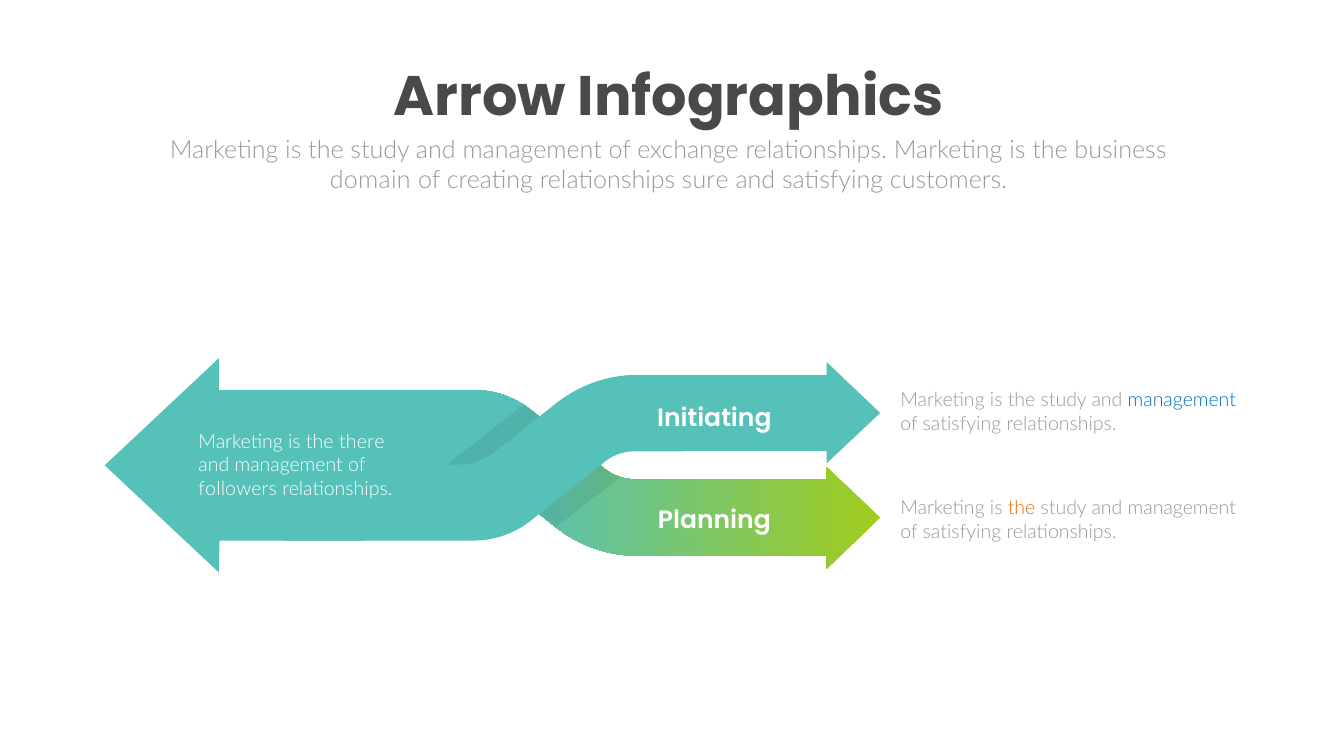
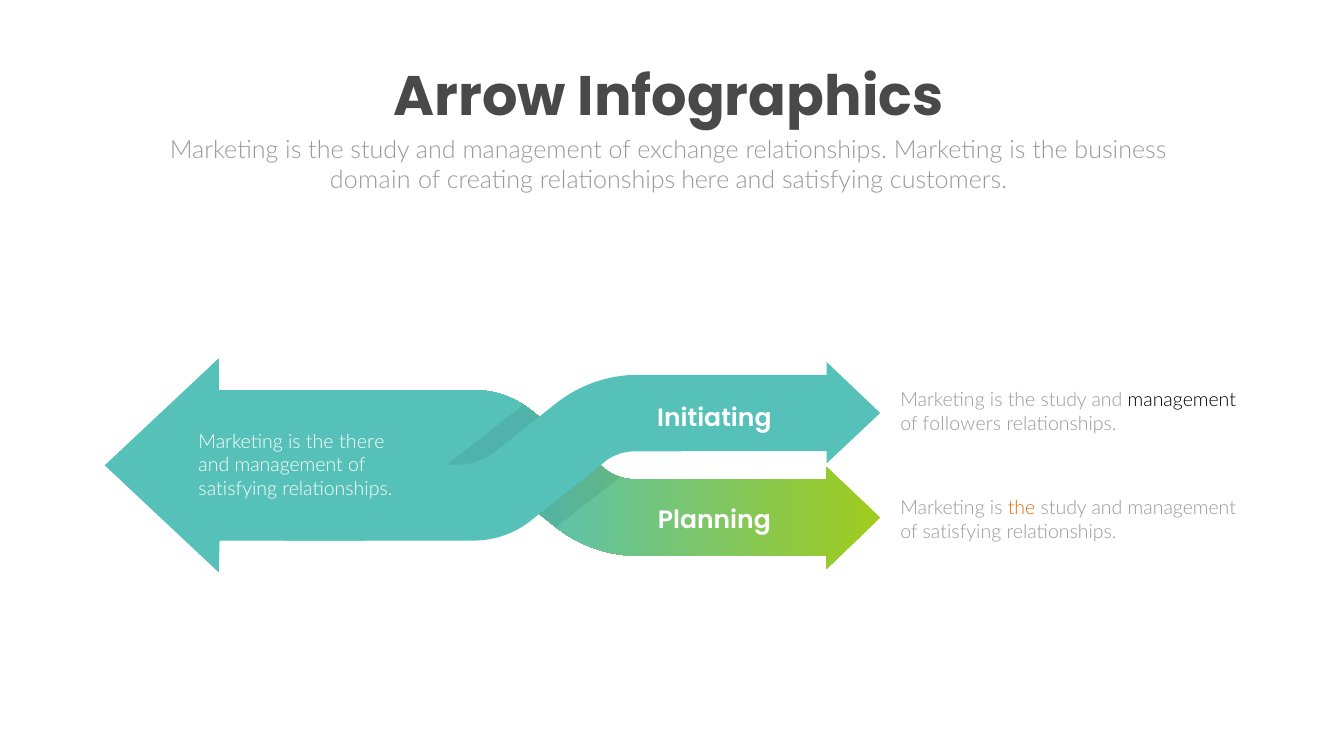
sure: sure -> here
management at (1182, 401) colour: blue -> black
satisfying at (962, 424): satisfying -> followers
followers at (238, 489): followers -> satisfying
